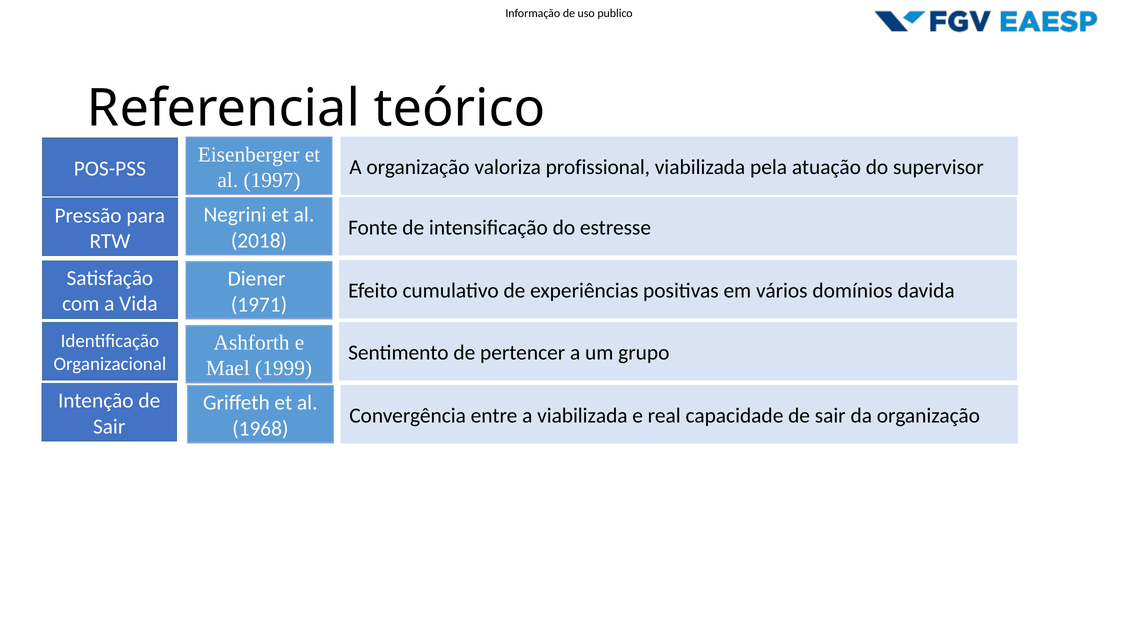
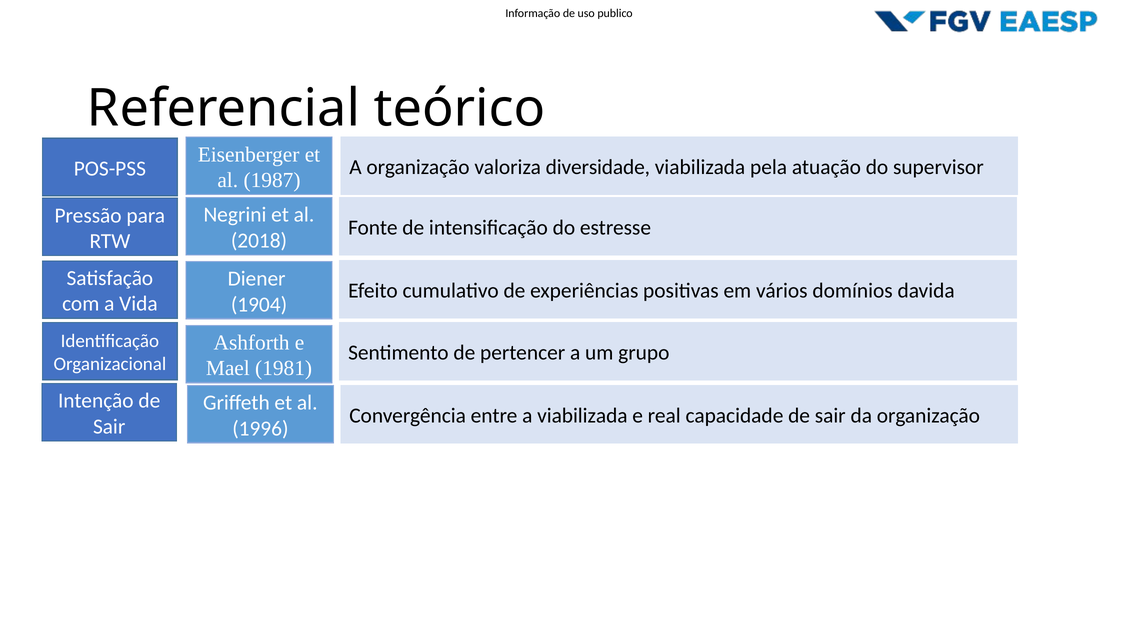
profissional: profissional -> diversidade
1997: 1997 -> 1987
1971: 1971 -> 1904
1999: 1999 -> 1981
1968: 1968 -> 1996
